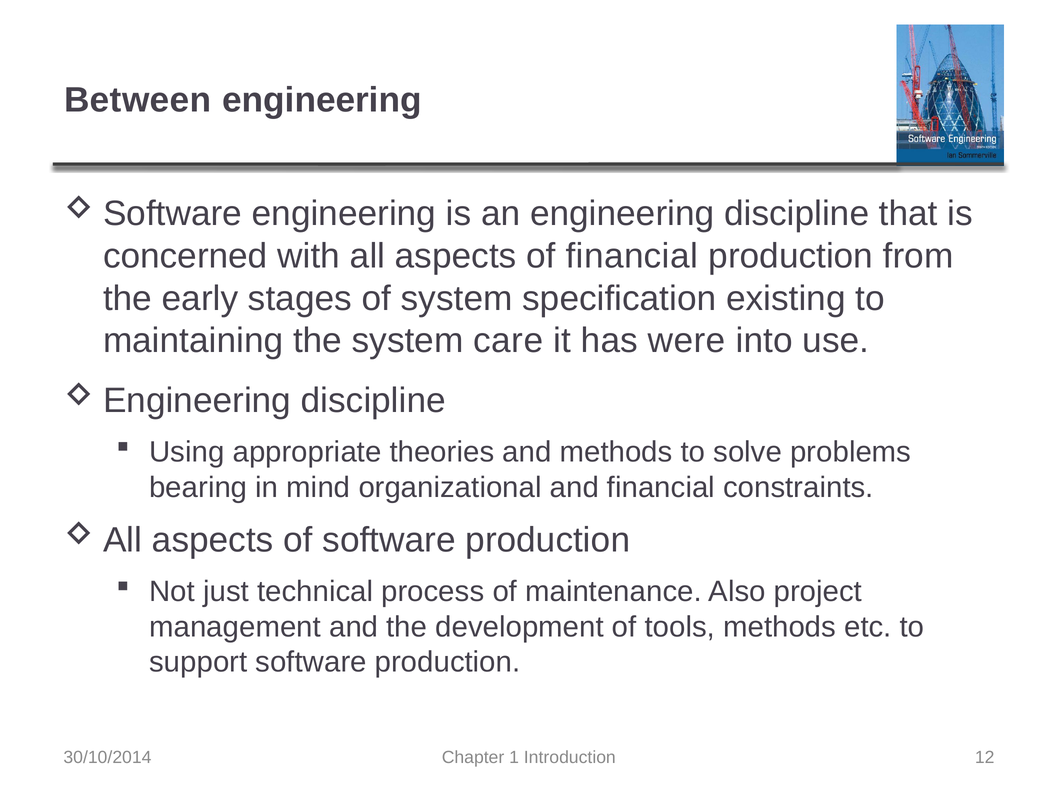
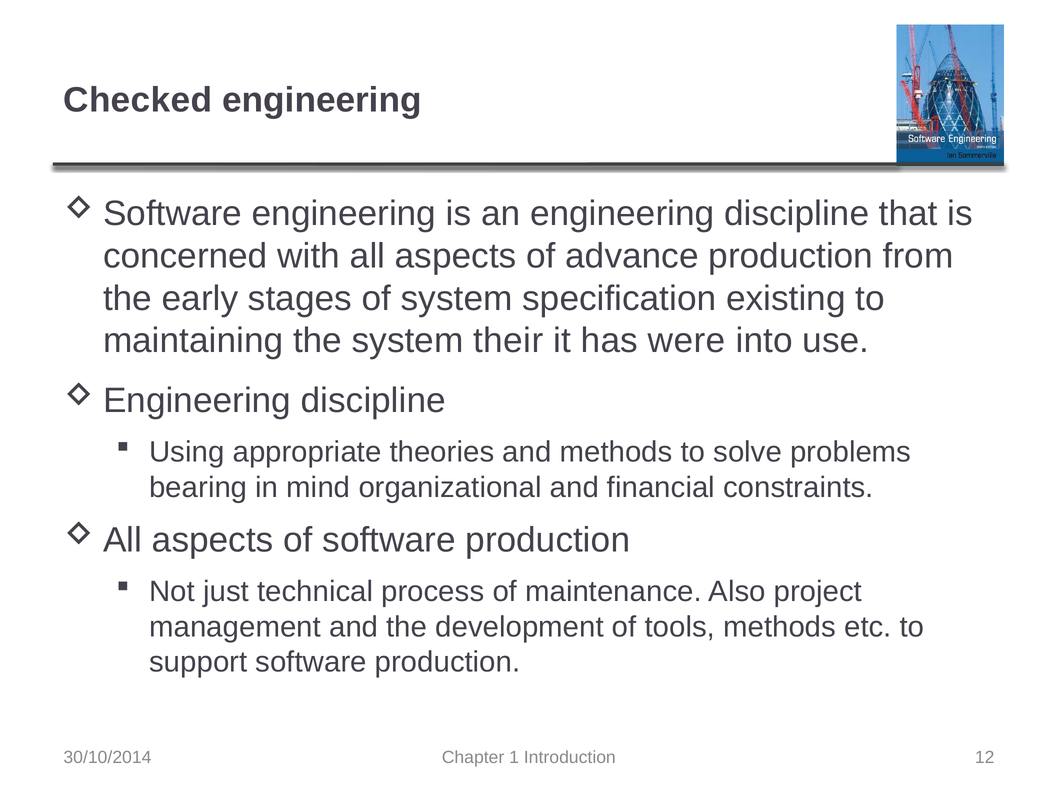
Between: Between -> Checked
of financial: financial -> advance
care: care -> their
